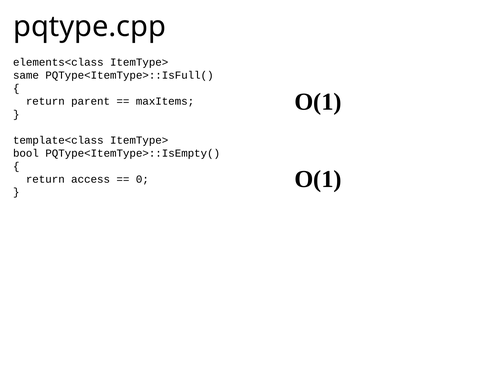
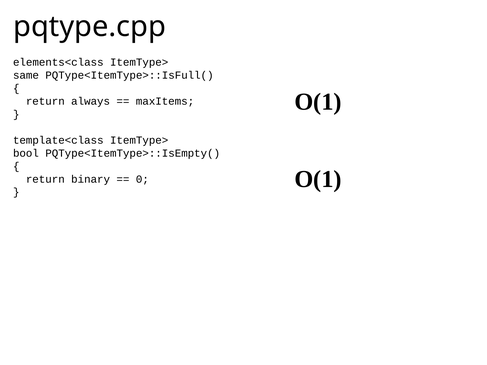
parent: parent -> always
access: access -> binary
